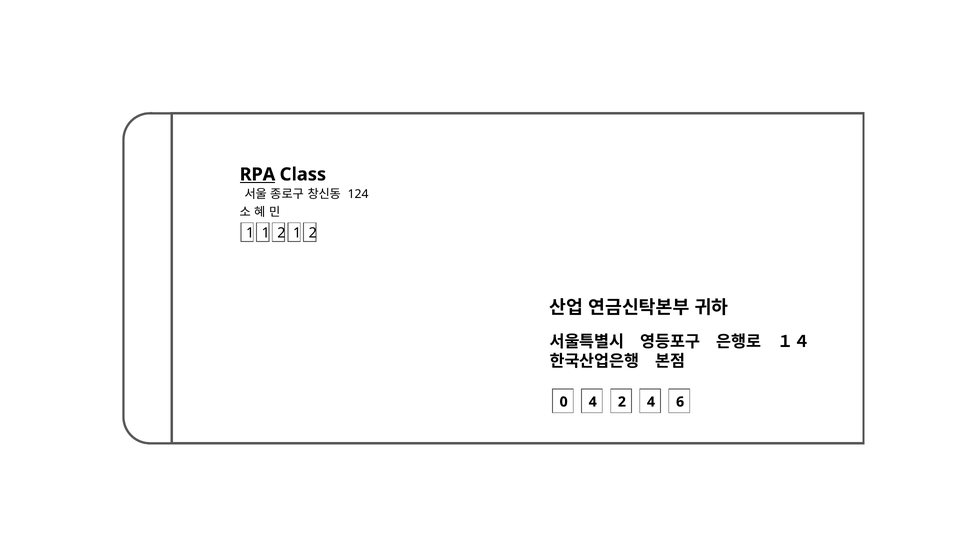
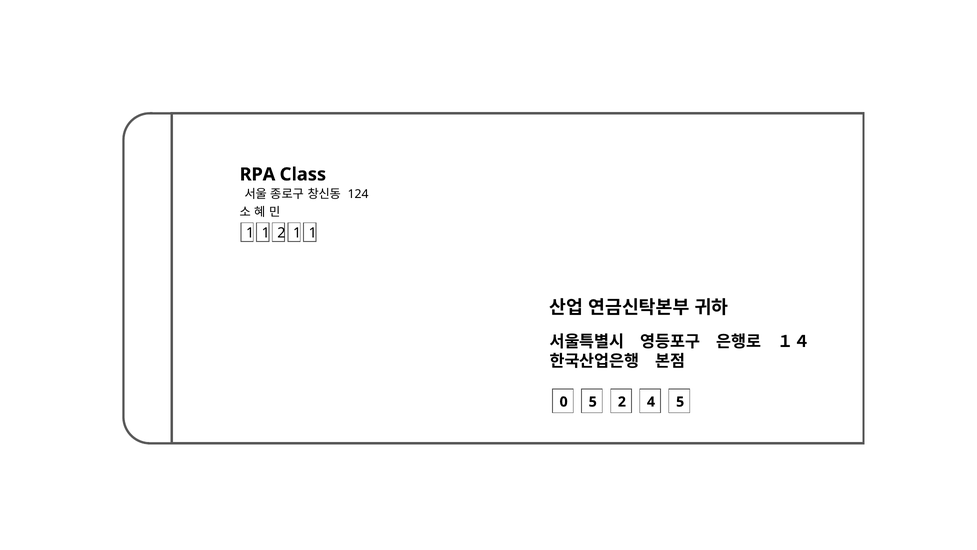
RPA underline: present -> none
2 1 2: 2 -> 1
0 4: 4 -> 5
4 6: 6 -> 5
